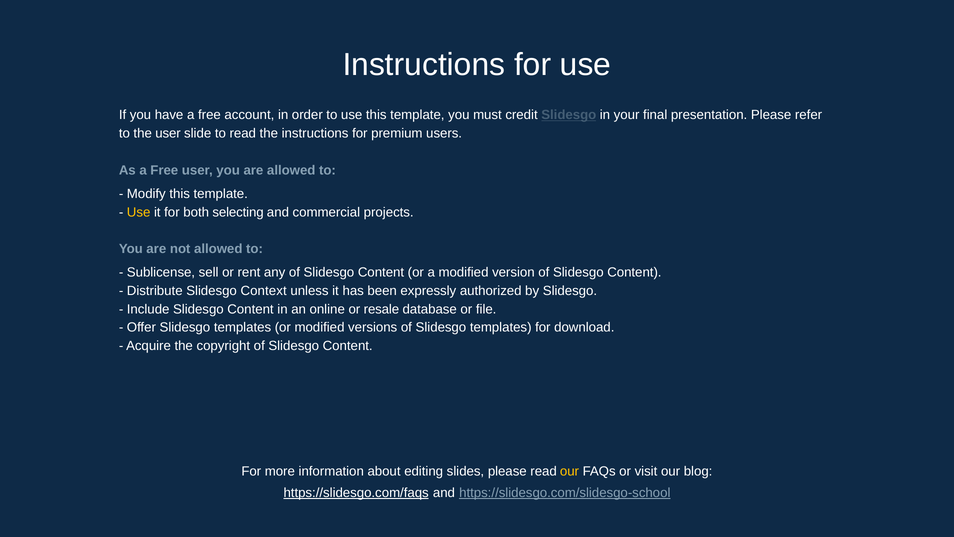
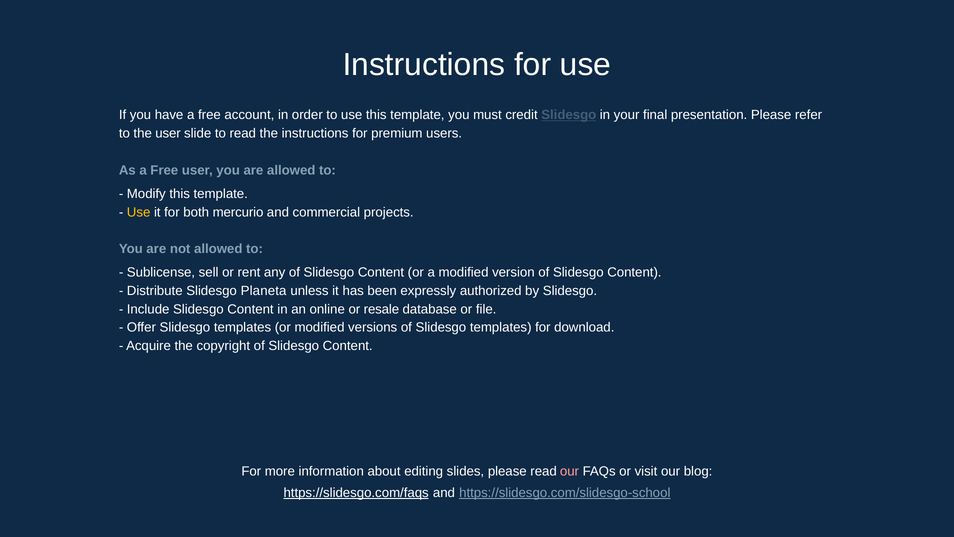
selecting: selecting -> mercurio
Context: Context -> Planeta
our at (569, 471) colour: yellow -> pink
